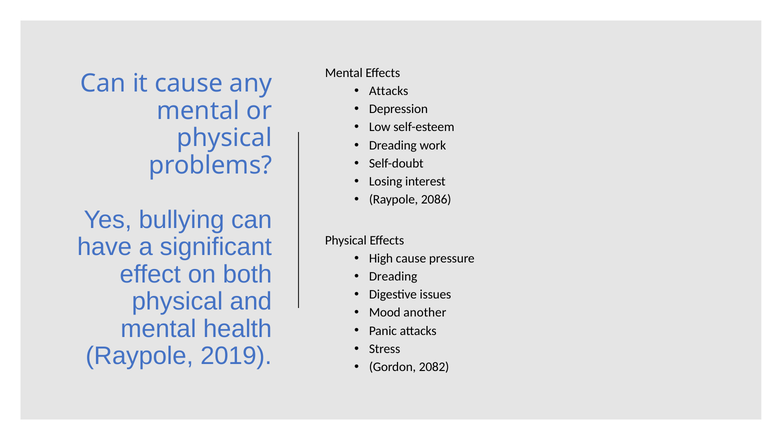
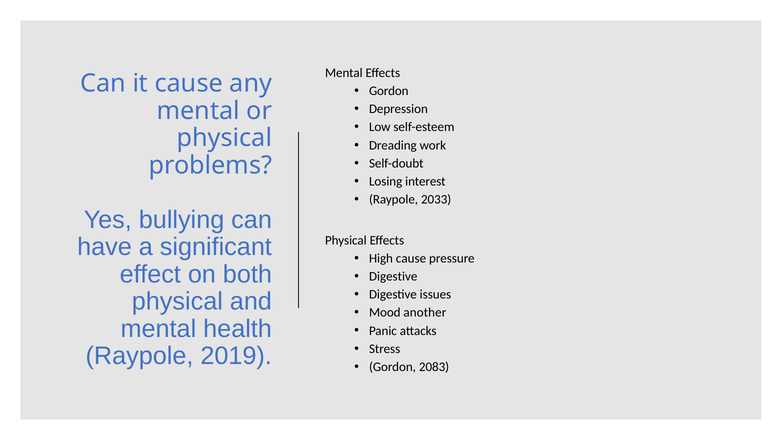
Attacks at (389, 91): Attacks -> Gordon
2086: 2086 -> 2033
Dreading at (393, 276): Dreading -> Digestive
2082: 2082 -> 2083
